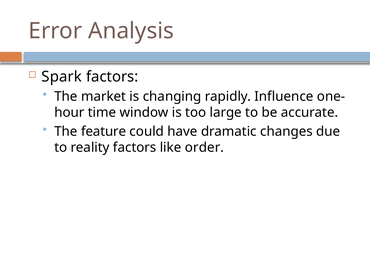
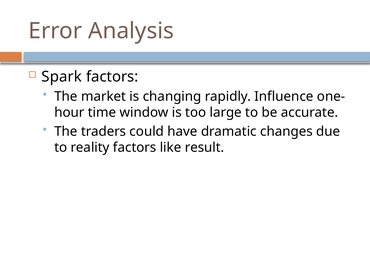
feature: feature -> traders
order: order -> result
